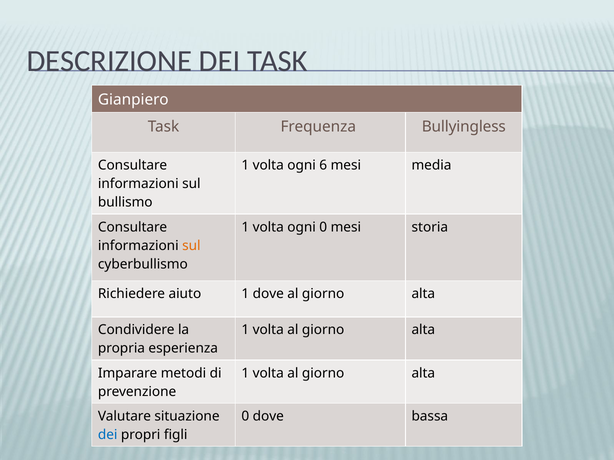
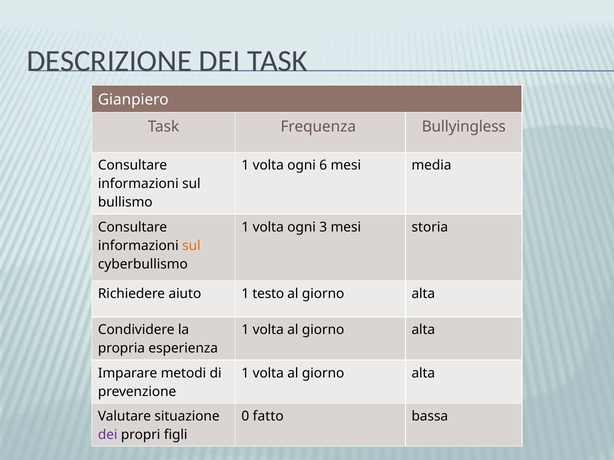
ogni 0: 0 -> 3
1 dove: dove -> testo
0 dove: dove -> fatto
dei at (108, 435) colour: blue -> purple
